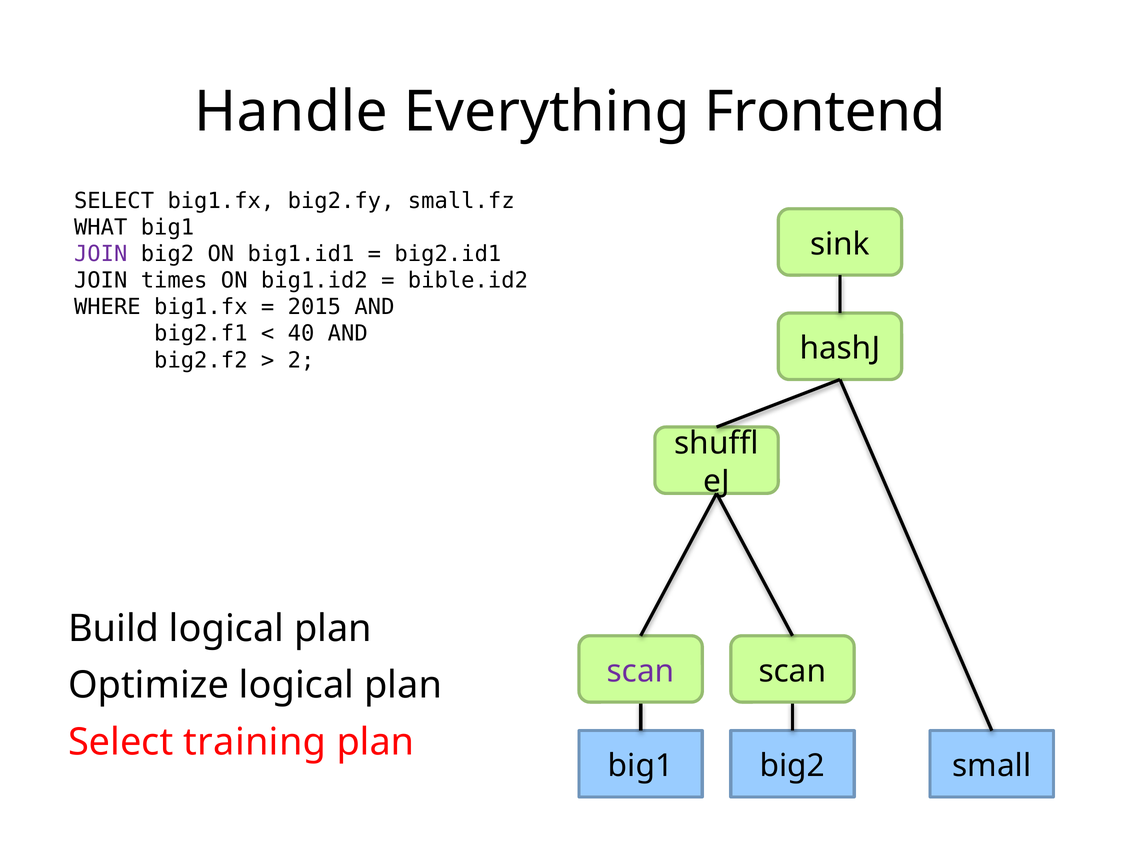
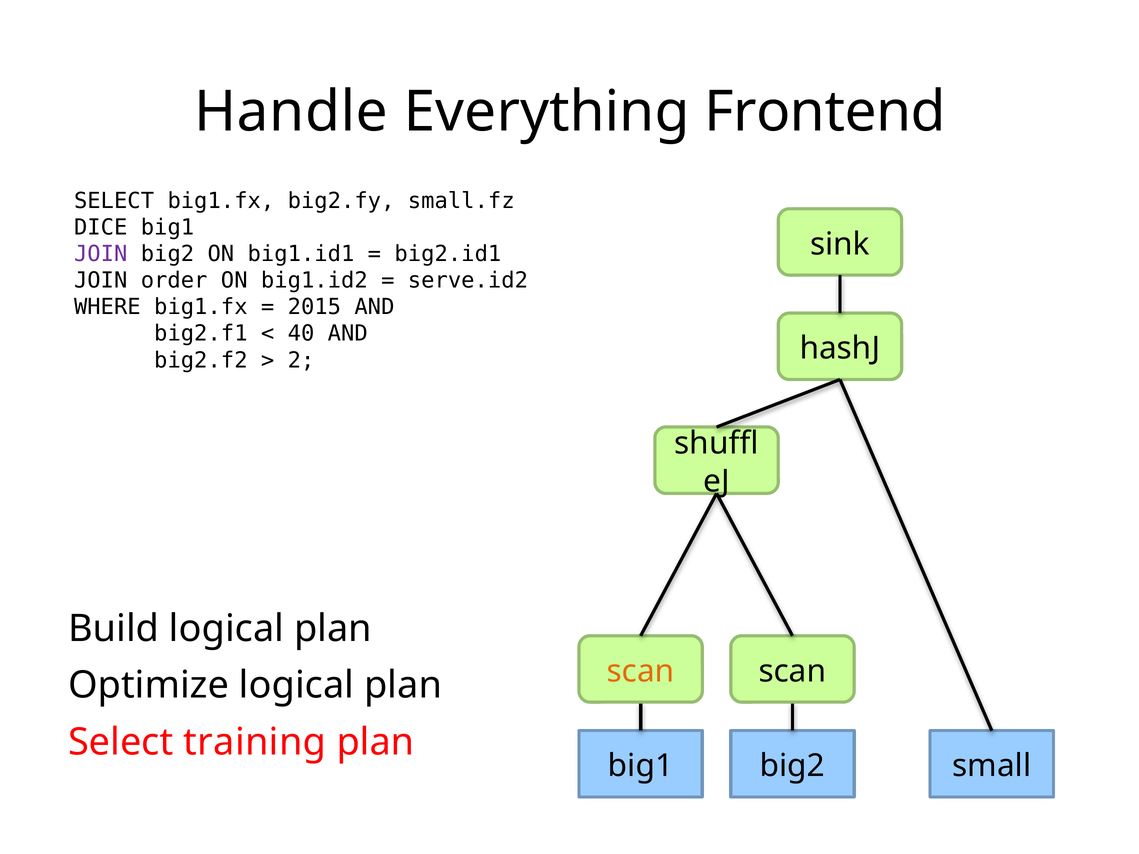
WHAT: WHAT -> DICE
times: times -> order
bible.id2: bible.id2 -> serve.id2
scan at (641, 671) colour: purple -> orange
